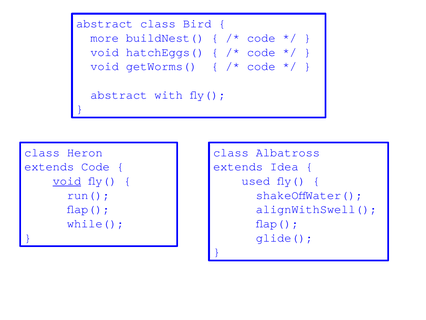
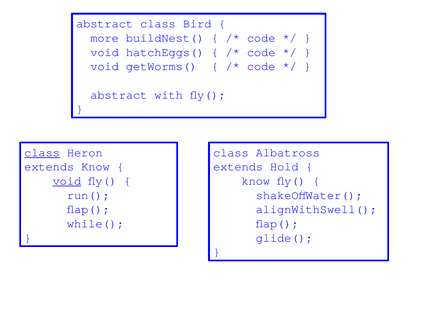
class at (42, 152) underline: none -> present
extends Code: Code -> Know
Idea: Idea -> Hold
used at (256, 181): used -> know
